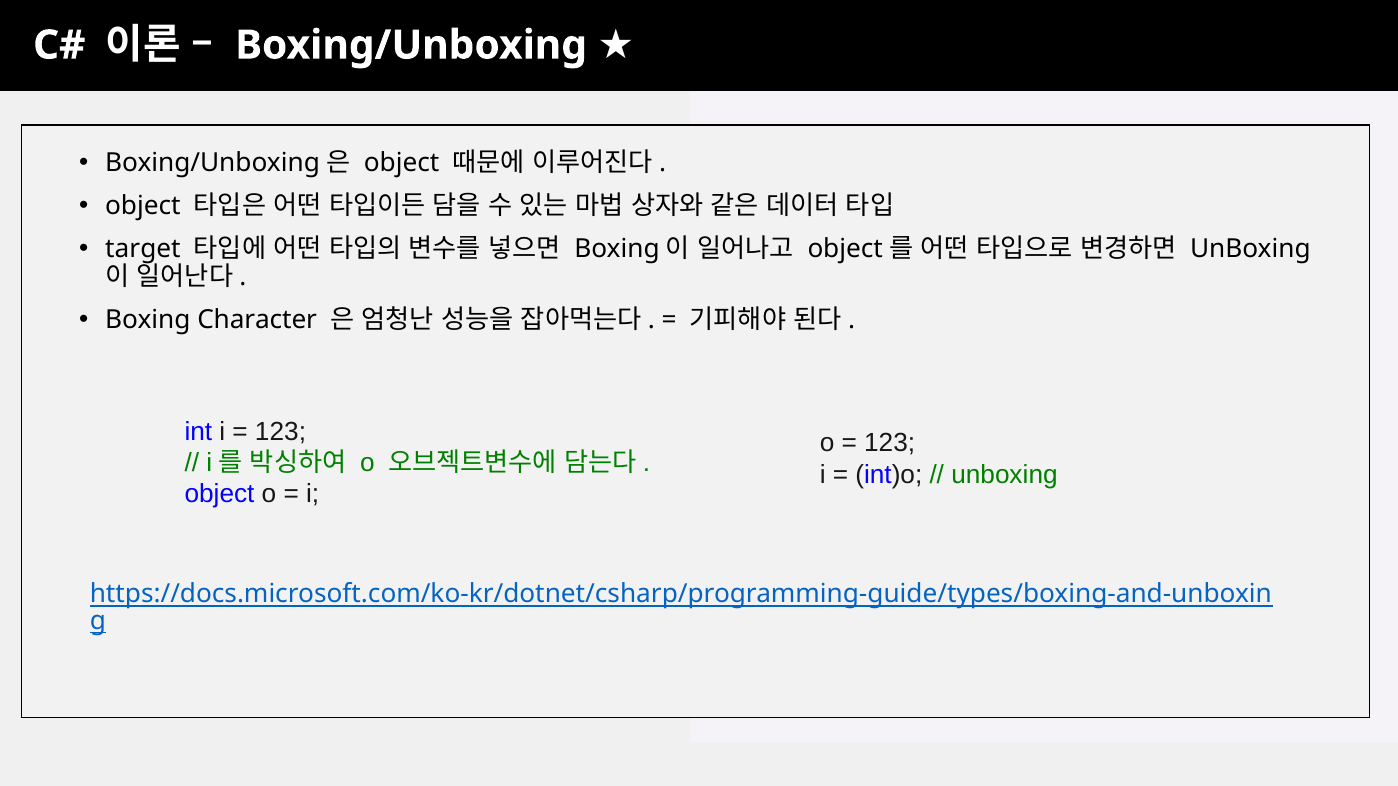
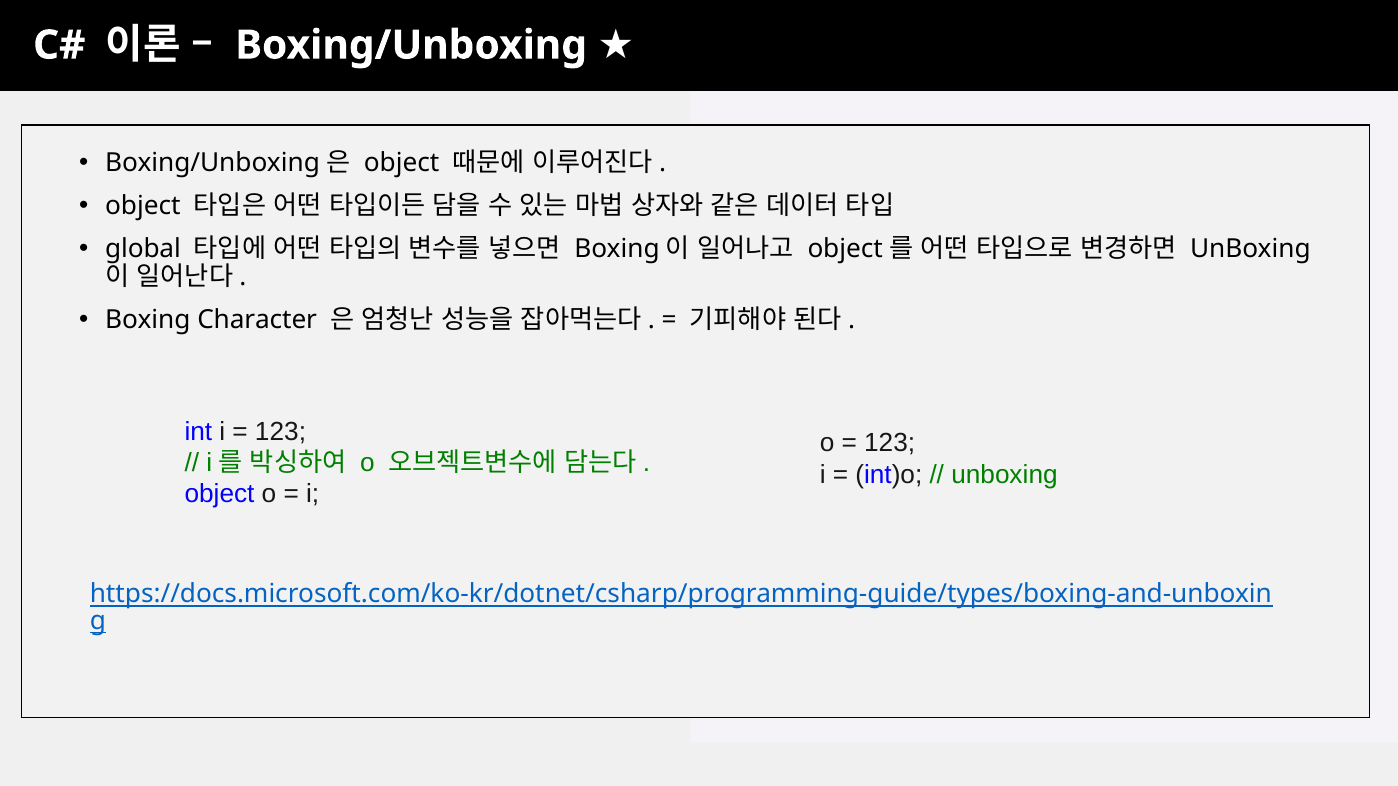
target: target -> global
